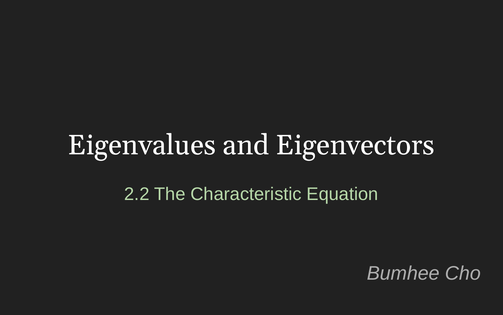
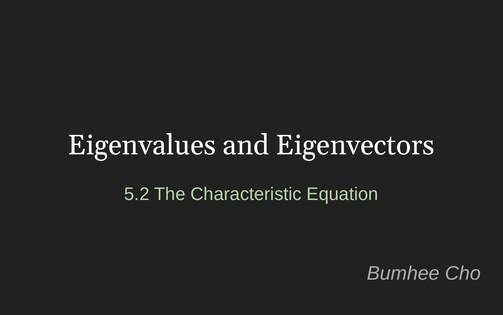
2.2: 2.2 -> 5.2
